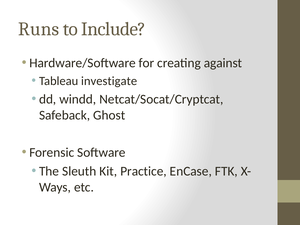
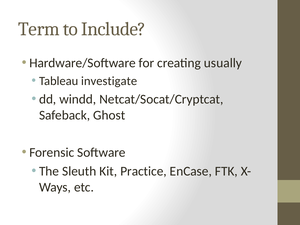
Runs: Runs -> Term
against: against -> usually
